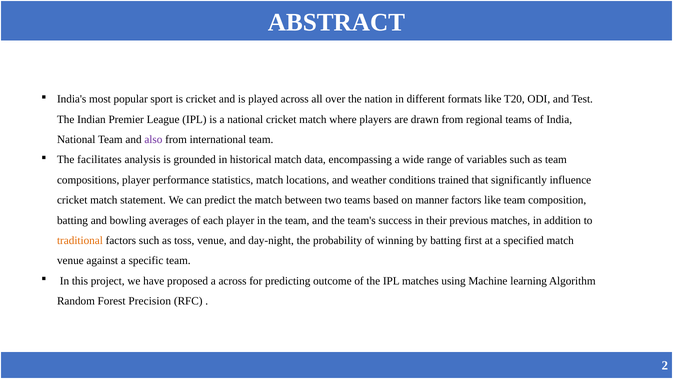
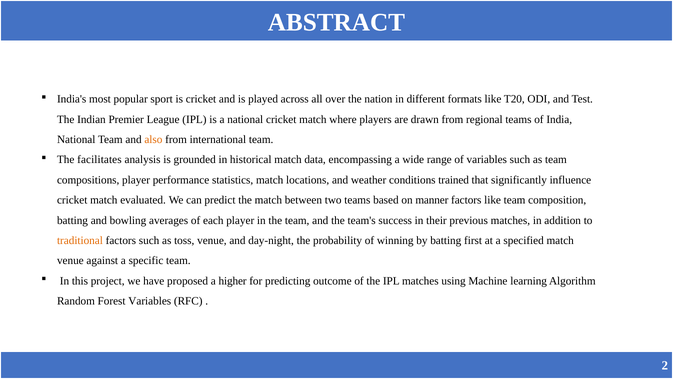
also colour: purple -> orange
statement: statement -> evaluated
a across: across -> higher
Forest Precision: Precision -> Variables
